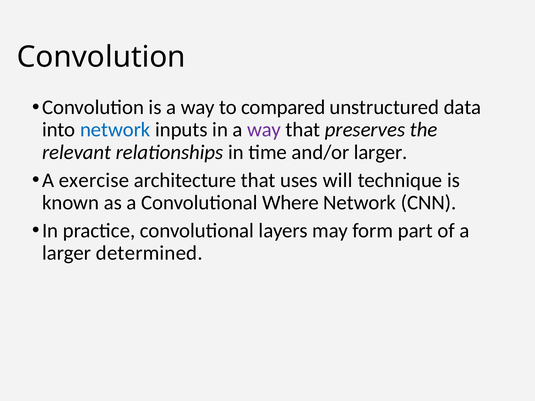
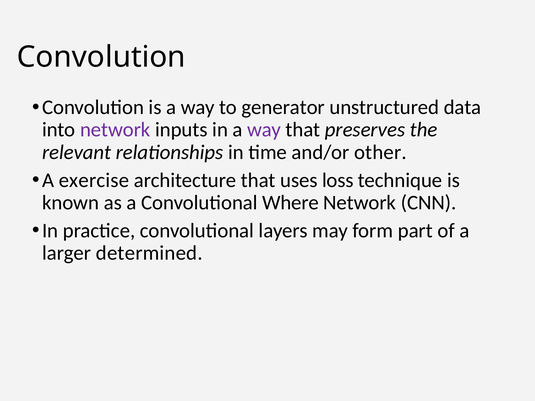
compared: compared -> generator
network at (115, 130) colour: blue -> purple
and/or larger: larger -> other
will: will -> loss
